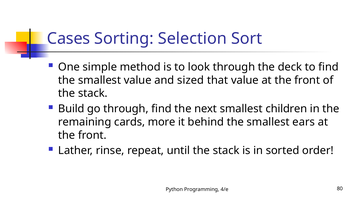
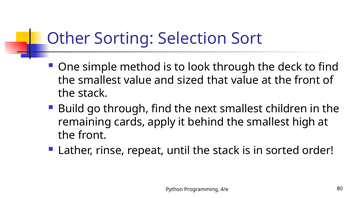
Cases: Cases -> Other
more: more -> apply
ears: ears -> high
